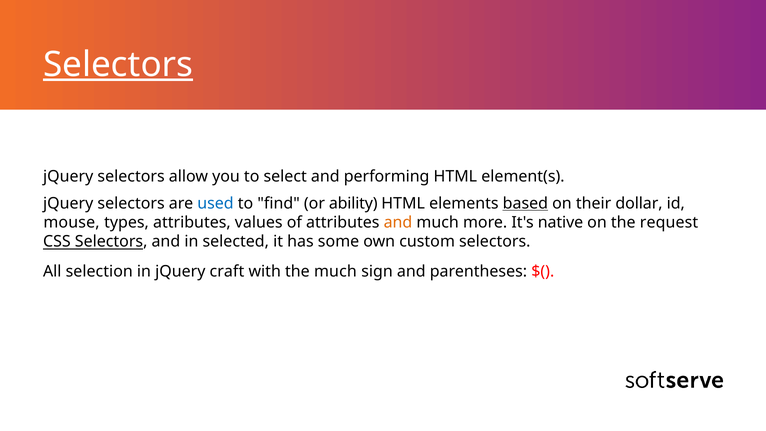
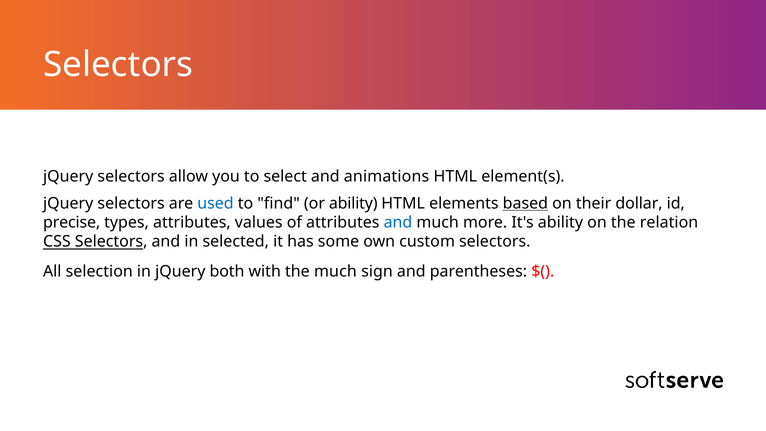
Selectors at (118, 65) underline: present -> none
performing: performing -> animations
mouse: mouse -> precise
and at (398, 222) colour: orange -> blue
It's native: native -> ability
request: request -> relation
craft: craft -> both
